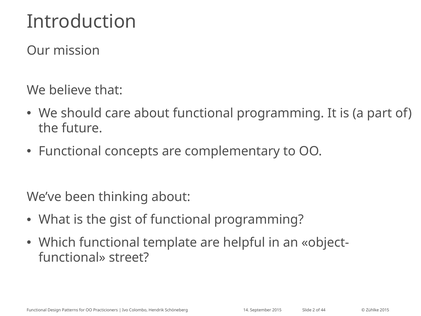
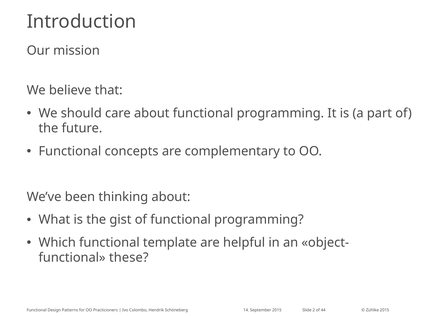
street: street -> these
